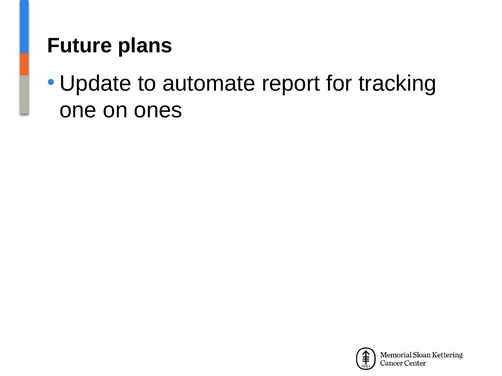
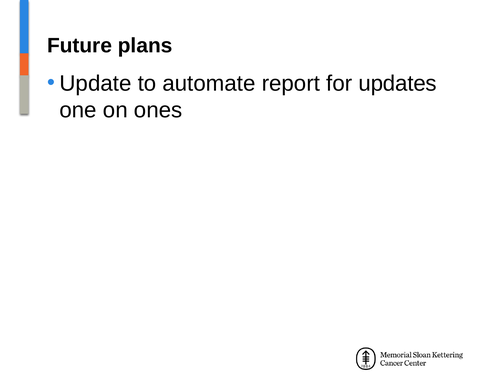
tracking: tracking -> updates
